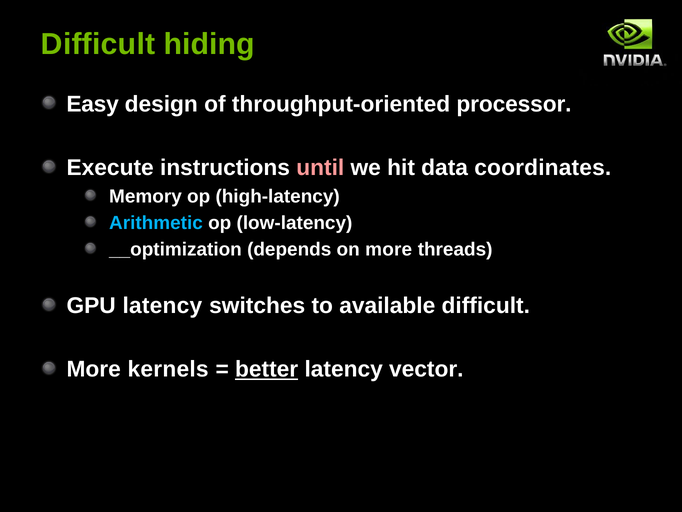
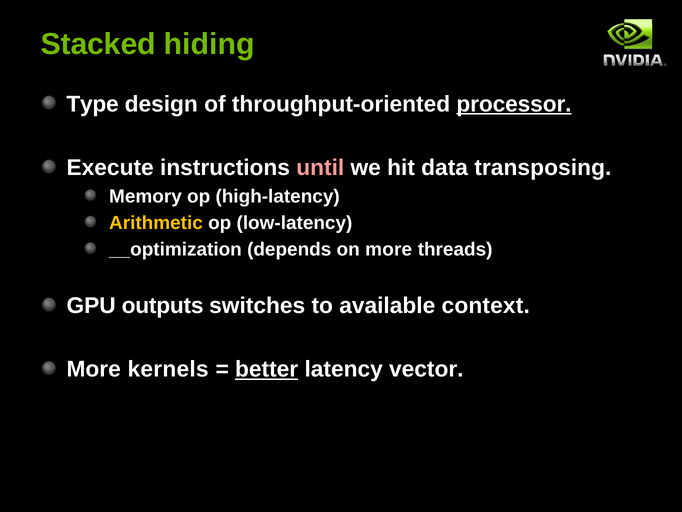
Difficult at (98, 44): Difficult -> Stacked
Easy: Easy -> Type
processor underline: none -> present
coordinates: coordinates -> transposing
Arithmetic colour: light blue -> yellow
GPU latency: latency -> outputs
available difficult: difficult -> context
